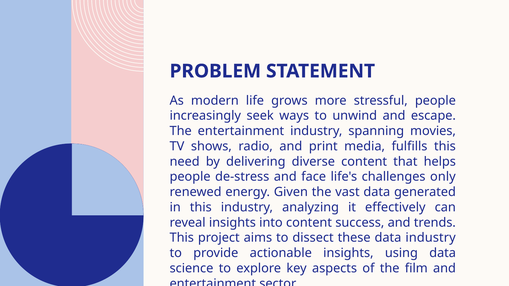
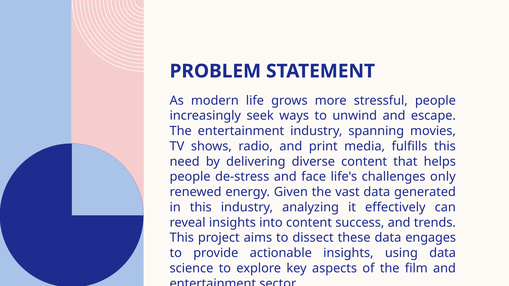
data industry: industry -> engages
